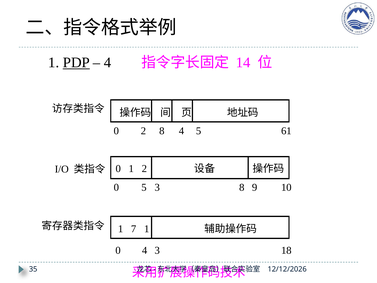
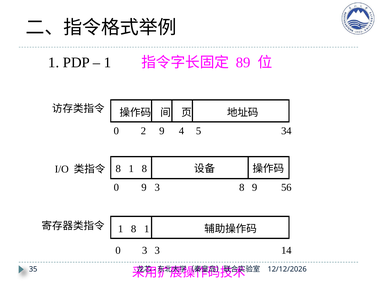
PDP underline: present -> none
4 at (107, 63): 4 -> 1
14: 14 -> 89
2 8: 8 -> 9
61: 61 -> 34
0 at (118, 168): 0 -> 8
2 at (144, 168): 2 -> 8
0 5: 5 -> 9
10: 10 -> 56
7 at (134, 229): 7 -> 8
0 4: 4 -> 3
18: 18 -> 14
